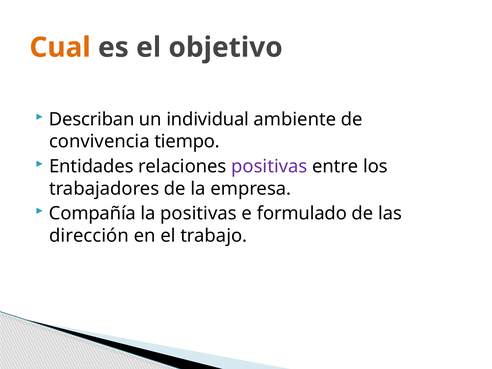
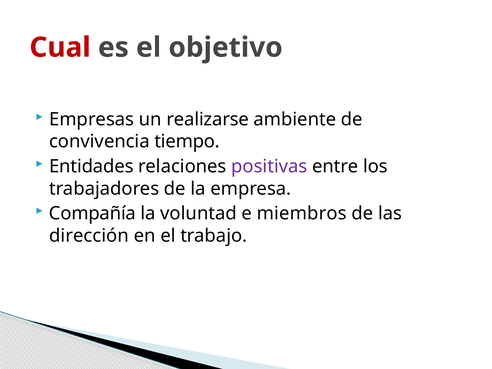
Cual colour: orange -> red
Describan: Describan -> Empresas
individual: individual -> realizarse
la positivas: positivas -> voluntad
formulado: formulado -> miembros
